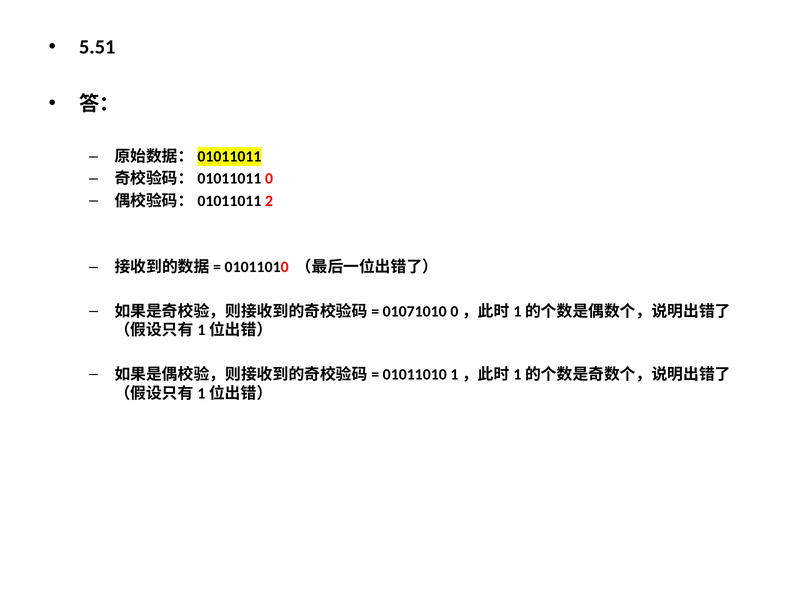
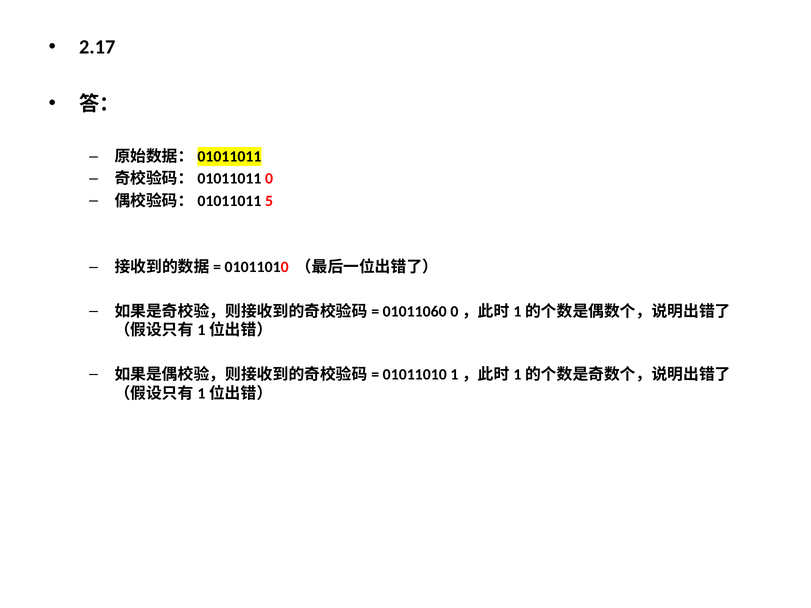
5.51: 5.51 -> 2.17
2: 2 -> 5
01071010: 01071010 -> 01011060
